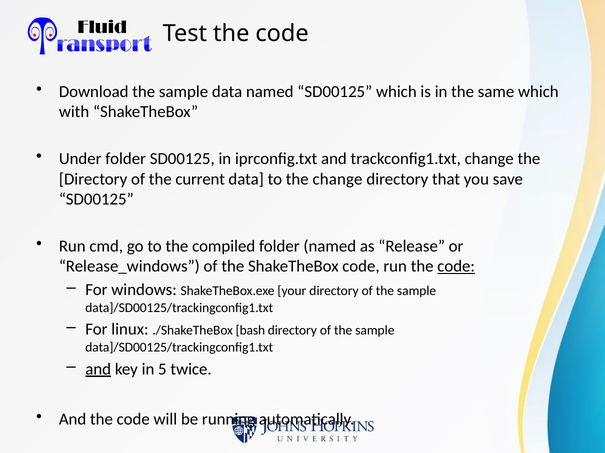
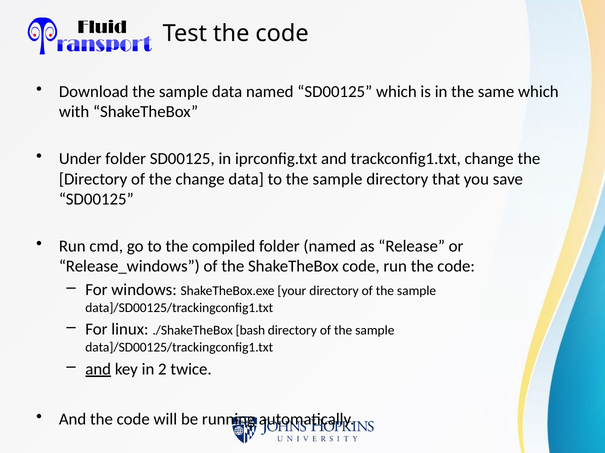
the current: current -> change
to the change: change -> sample
code at (456, 267) underline: present -> none
5: 5 -> 2
